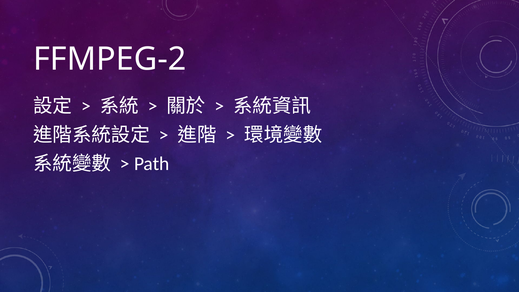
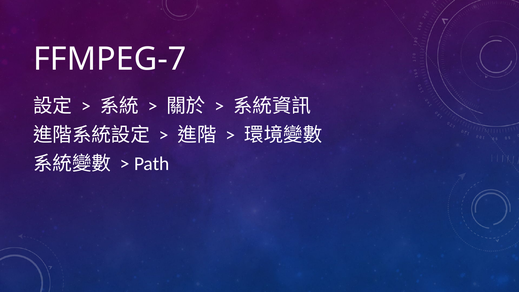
FFMPEG-2: FFMPEG-2 -> FFMPEG-7
